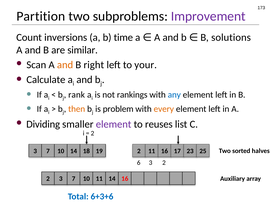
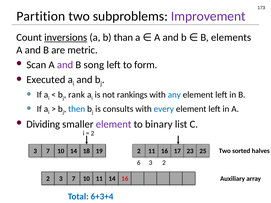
inversions underline: none -> present
time: time -> than
solutions: solutions -> elements
similar: similar -> metric
and at (65, 65) colour: orange -> purple
right: right -> song
your: your -> form
Calculate: Calculate -> Executed
then colour: orange -> blue
problem: problem -> consults
every colour: orange -> blue
reuses: reuses -> binary
6+3+6: 6+3+6 -> 6+3+4
